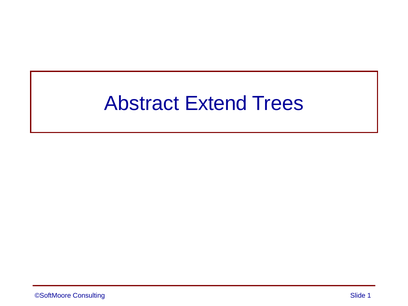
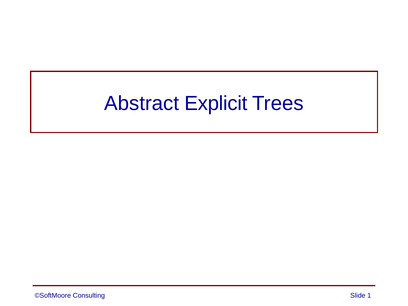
Extend: Extend -> Explicit
